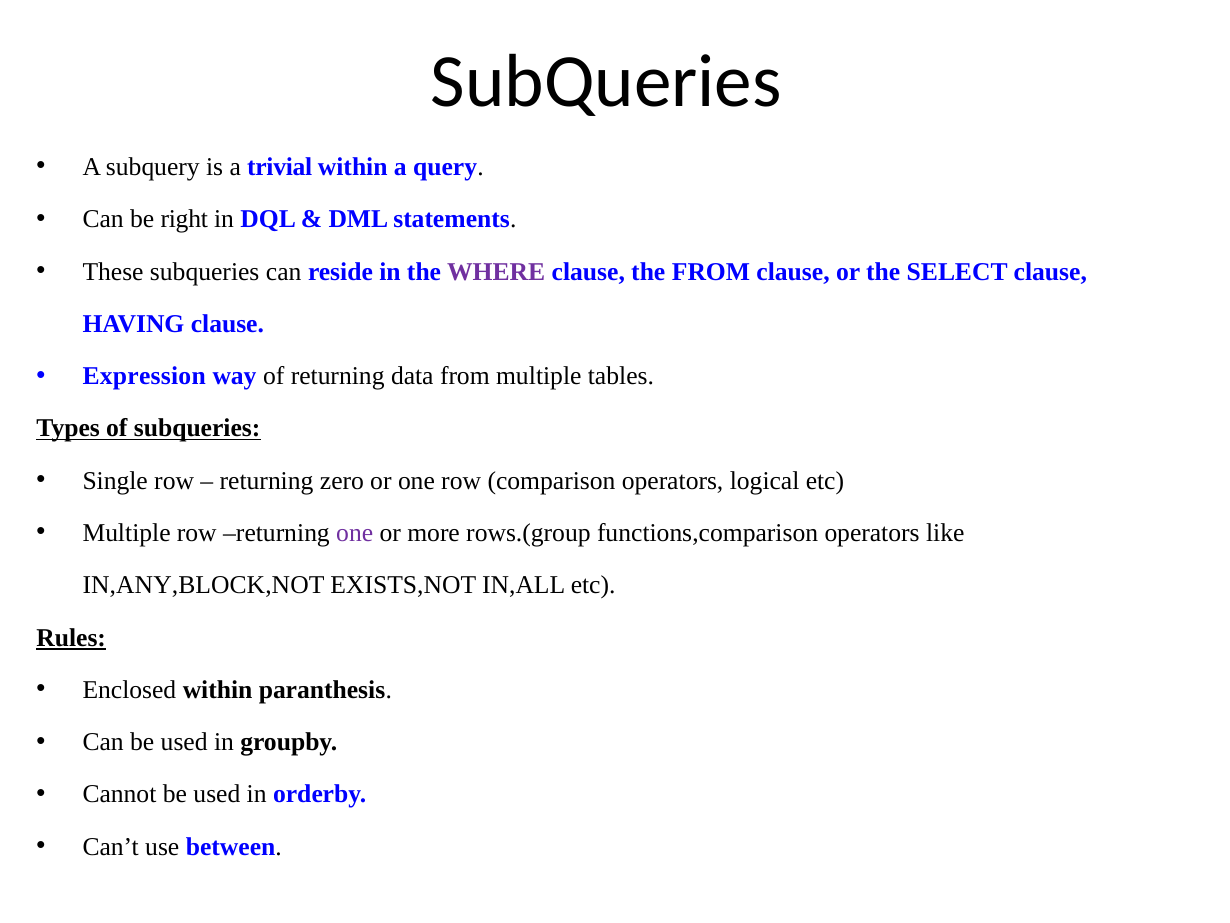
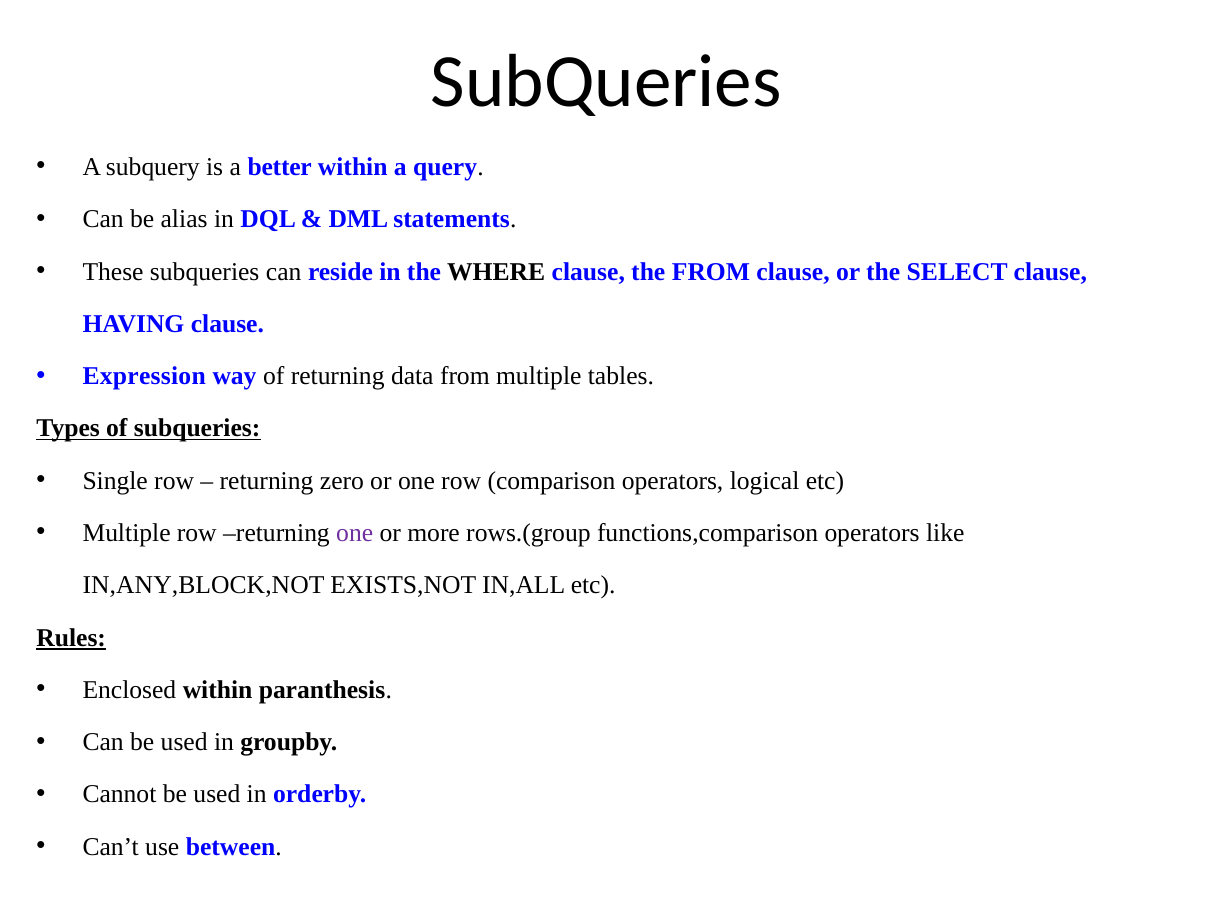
trivial: trivial -> better
right: right -> alias
WHERE colour: purple -> black
